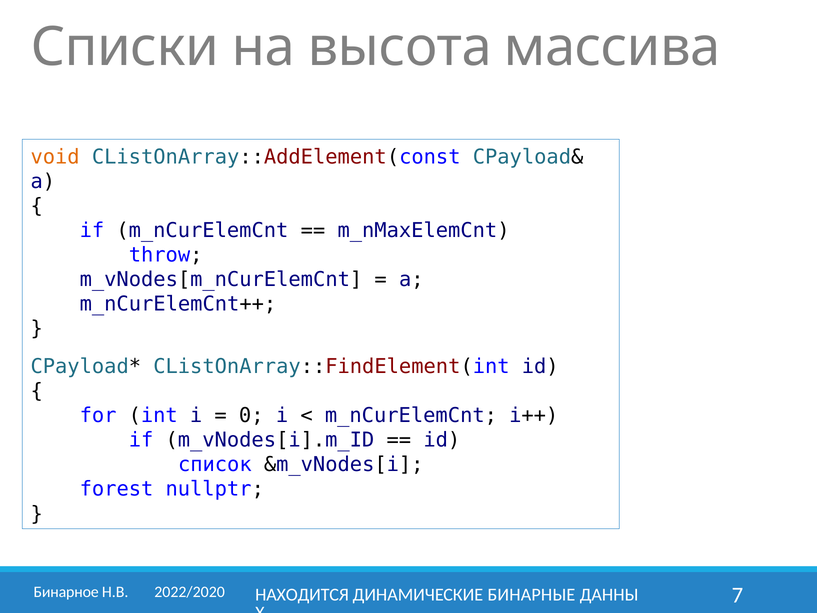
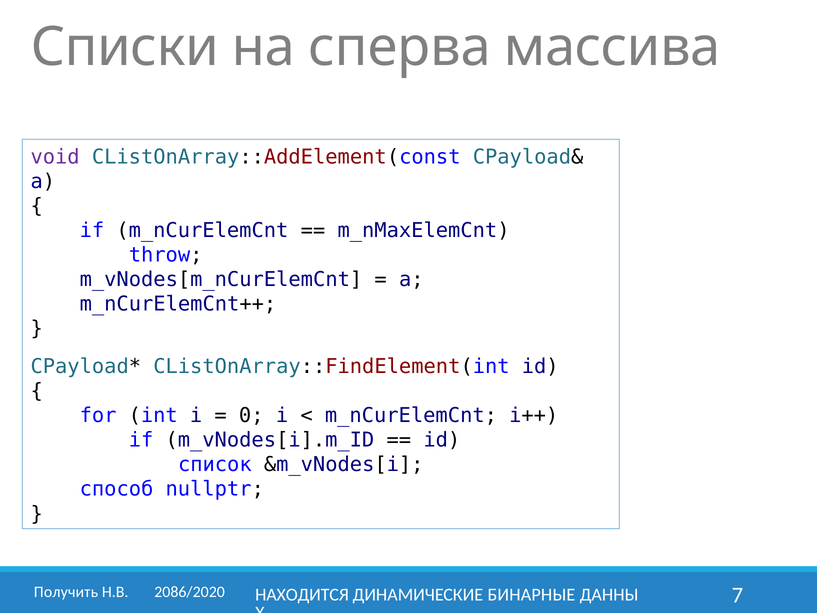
высота: высота -> сперва
void colour: orange -> purple
forest: forest -> способ
Бинарное: Бинарное -> Получить
2022/2020: 2022/2020 -> 2086/2020
